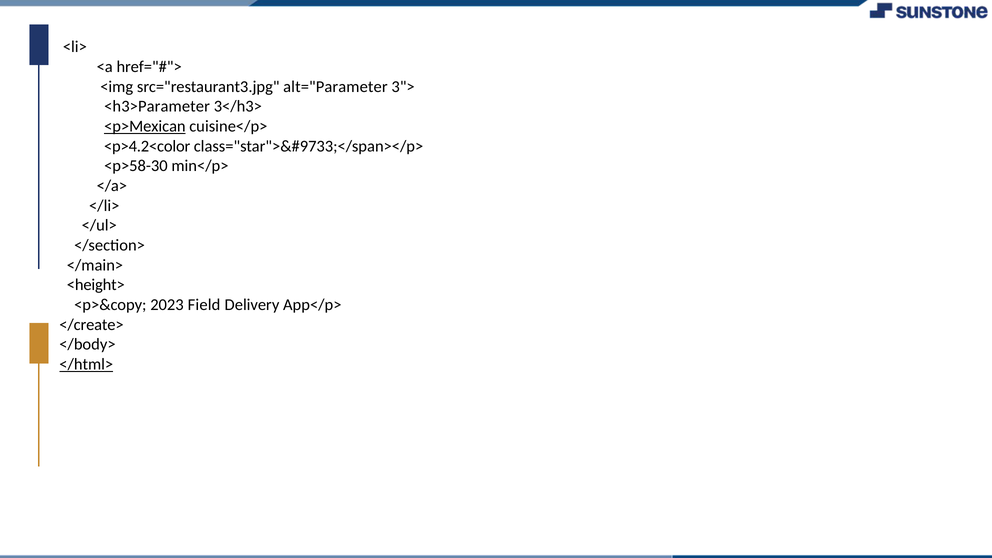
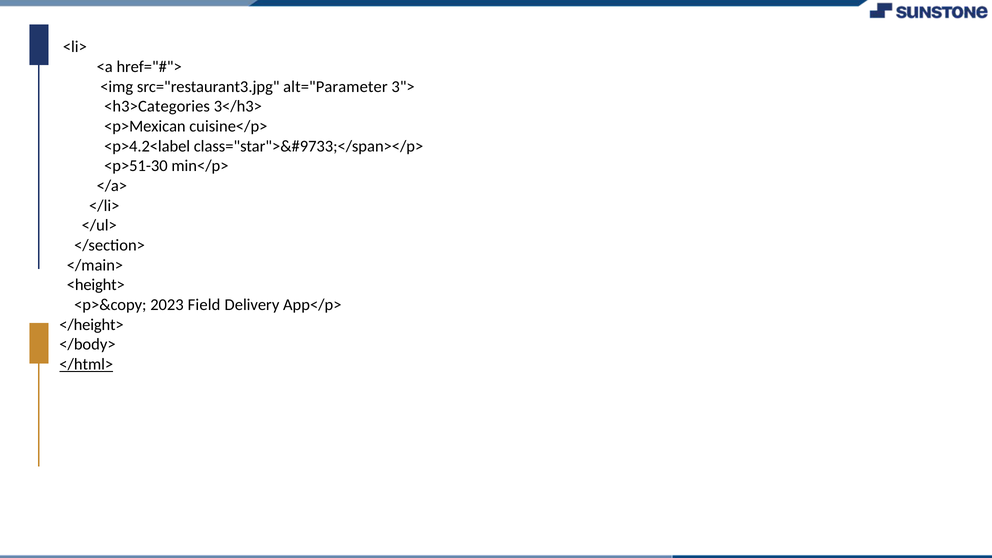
<h3>Parameter: <h3>Parameter -> <h3>Categories
<p>Mexican underline: present -> none
<p>4.2<color: <p>4.2<color -> <p>4.2<label
<p>58-30: <p>58-30 -> <p>51-30
</create>: </create> -> </height>
